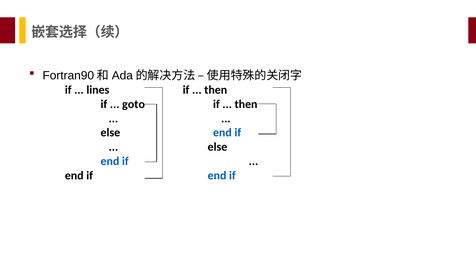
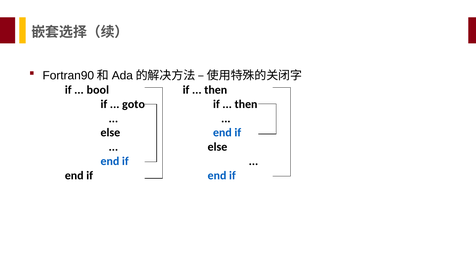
lines: lines -> bool
